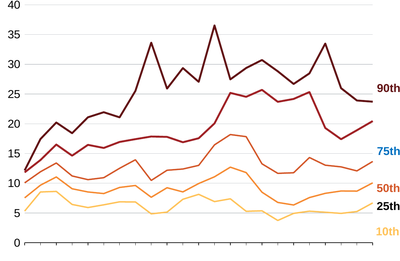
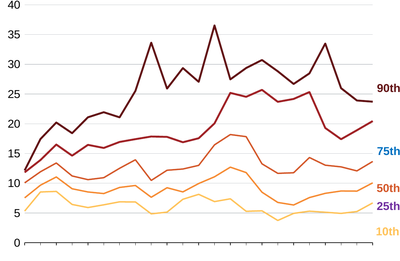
25th colour: black -> purple
